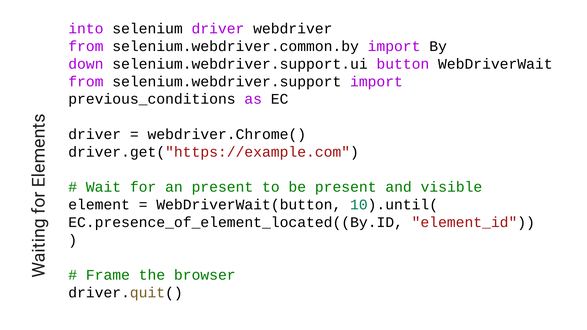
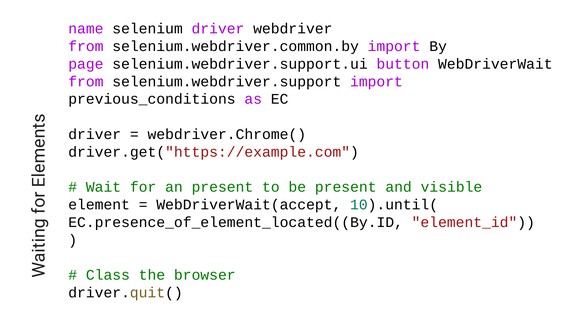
into: into -> name
down: down -> page
WebDriverWait(button: WebDriverWait(button -> WebDriverWait(accept
Frame: Frame -> Class
